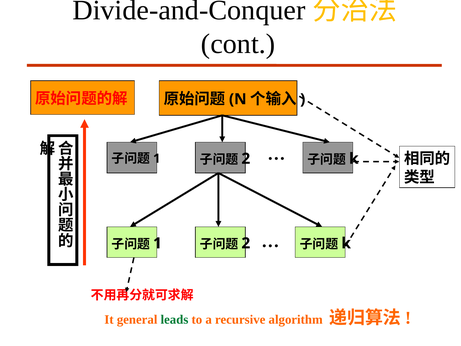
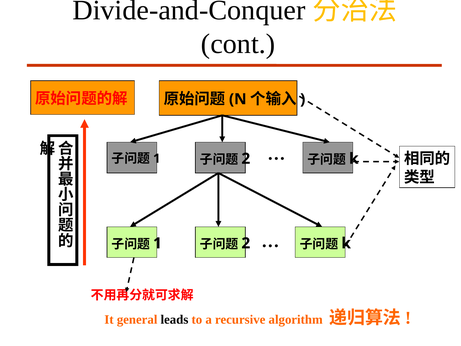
leads colour: green -> black
